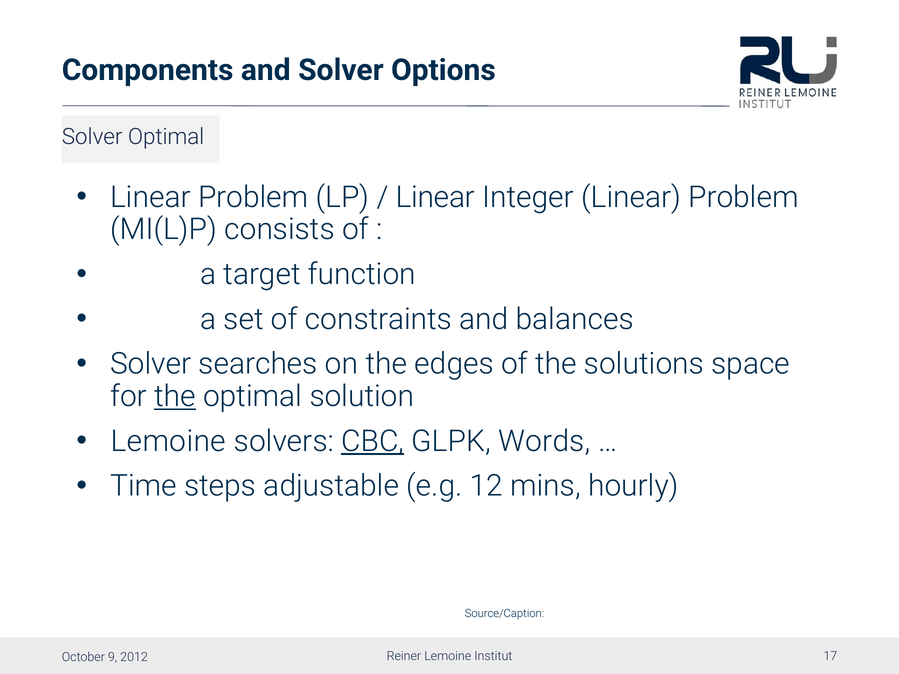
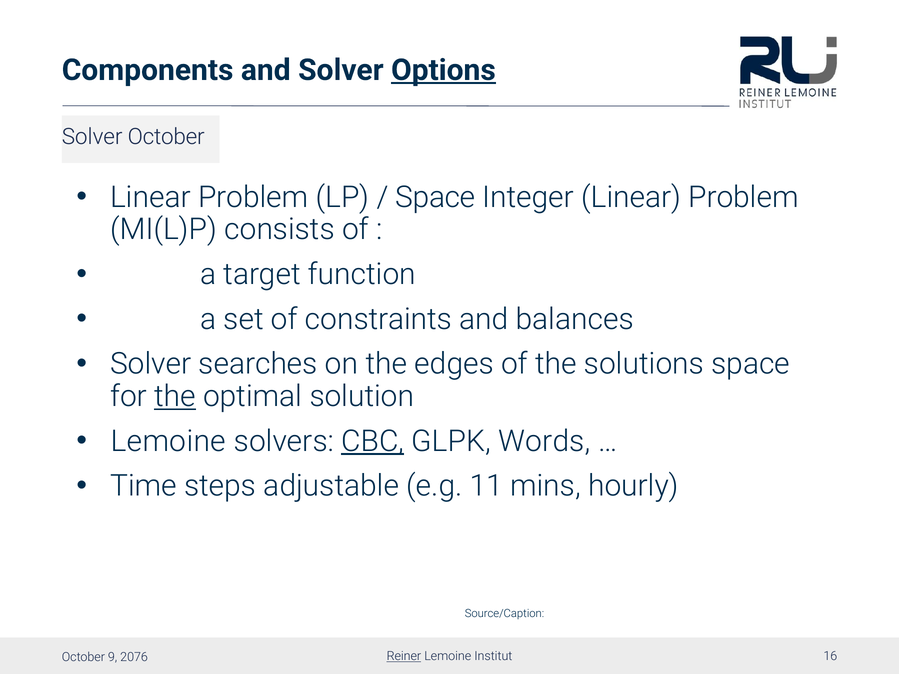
Options underline: none -> present
Solver Optimal: Optimal -> October
Linear at (435, 197): Linear -> Space
12: 12 -> 11
Reiner underline: none -> present
17: 17 -> 16
2012: 2012 -> 2076
